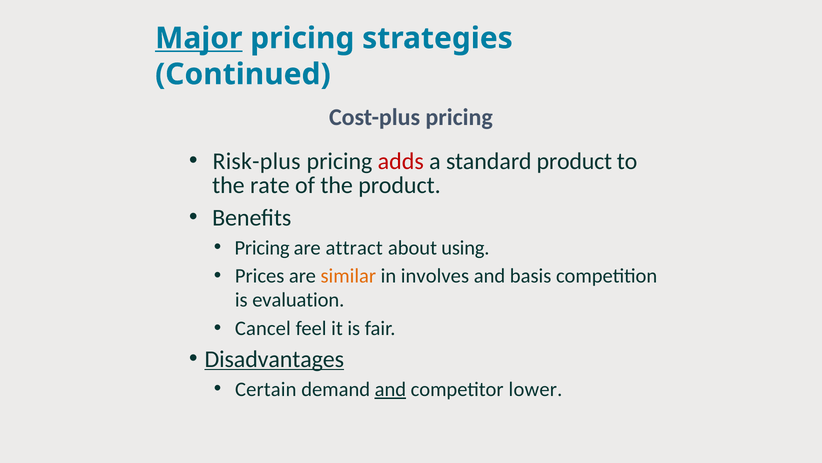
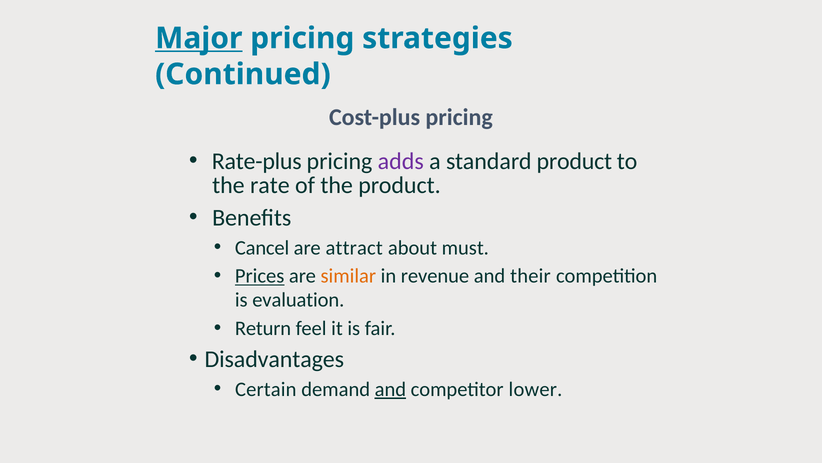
Risk-plus: Risk-plus -> Rate-plus
adds colour: red -> purple
Pricing at (262, 248): Pricing -> Cancel
using: using -> must
Prices underline: none -> present
involves: involves -> revenue
basis: basis -> their
Cancel: Cancel -> Return
Disadvantages underline: present -> none
